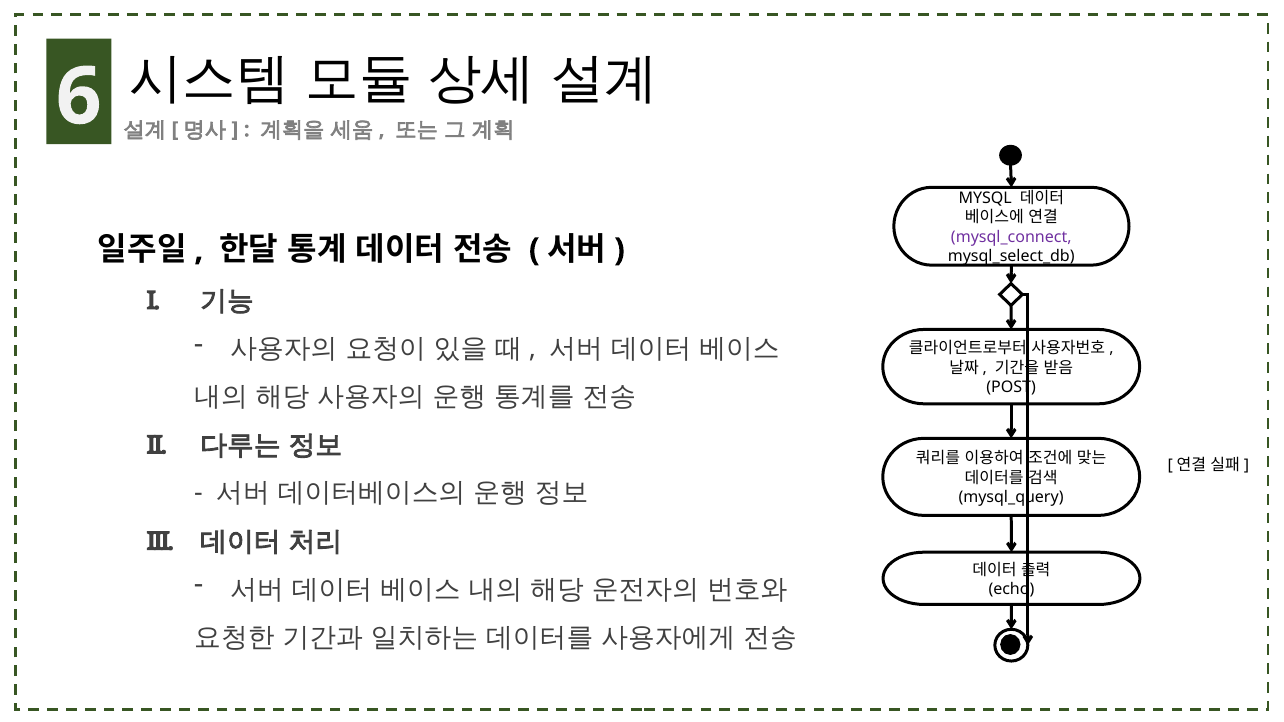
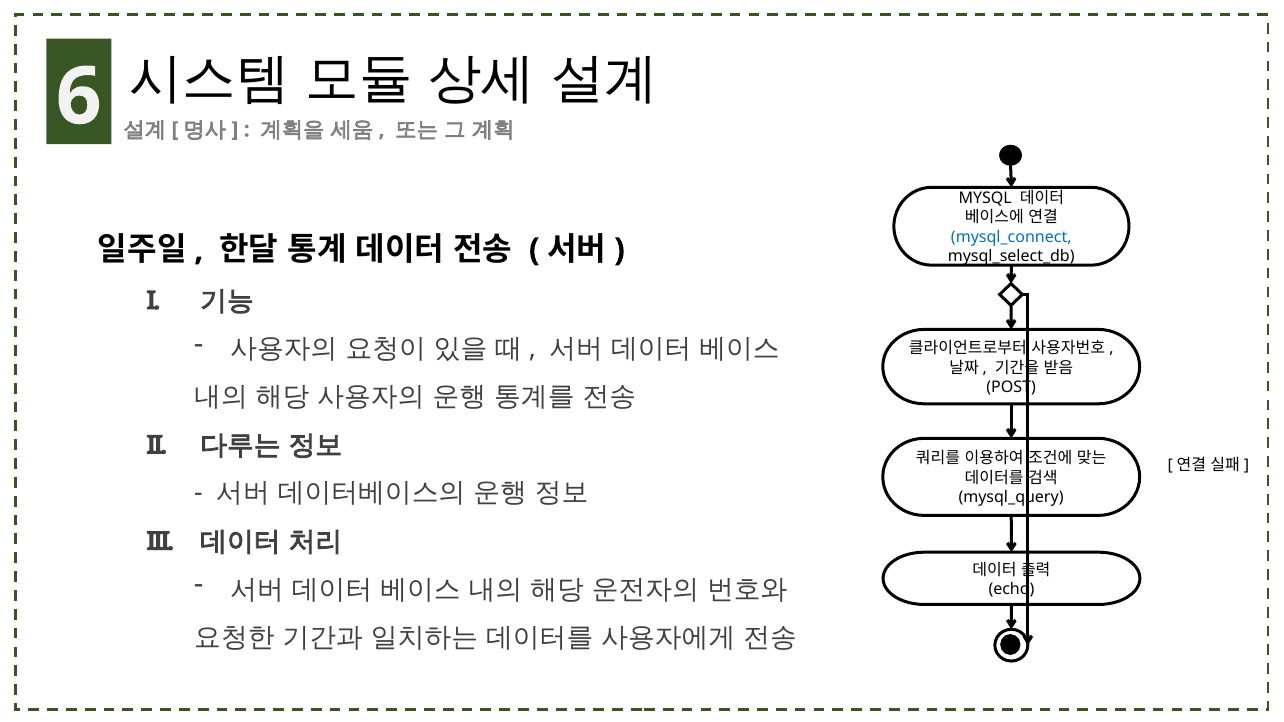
mysql_connect colour: purple -> blue
